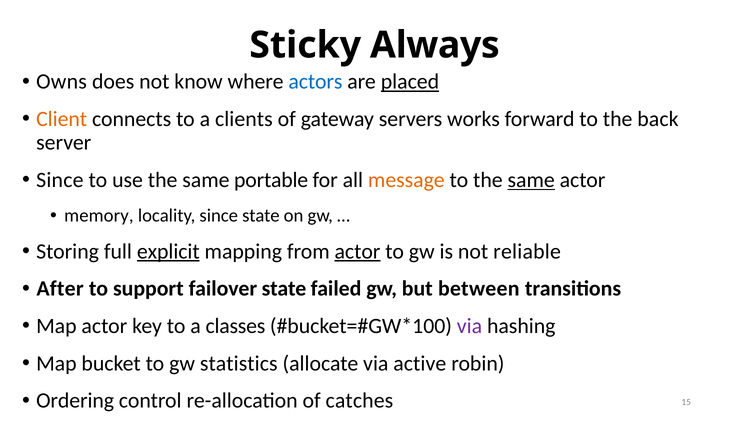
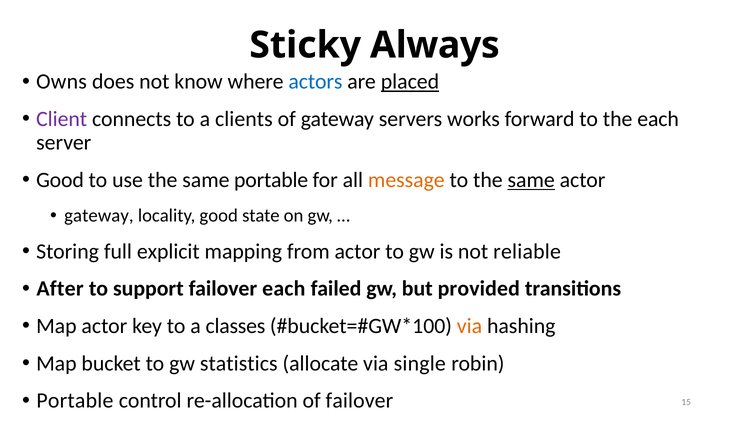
Client colour: orange -> purple
the back: back -> each
Since at (60, 180): Since -> Good
memory at (99, 216): memory -> gateway
locality since: since -> good
explicit underline: present -> none
actor at (358, 251) underline: present -> none
failover state: state -> each
between: between -> provided
via at (469, 326) colour: purple -> orange
active: active -> single
Ordering at (75, 401): Ordering -> Portable
of catches: catches -> failover
